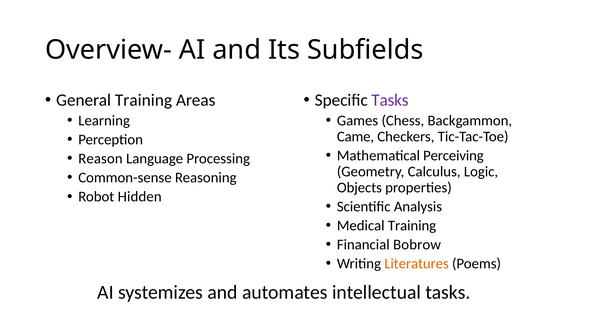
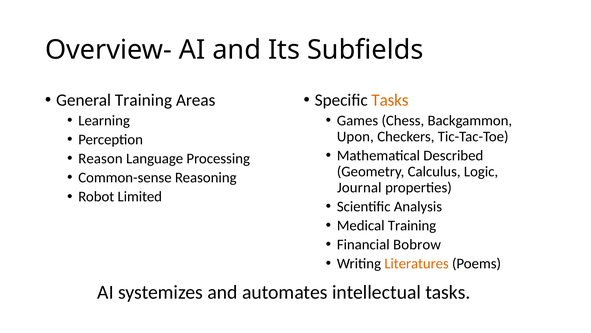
Tasks at (390, 100) colour: purple -> orange
Came: Came -> Upon
Perceiving: Perceiving -> Described
Objects: Objects -> Journal
Hidden: Hidden -> Limited
